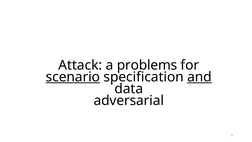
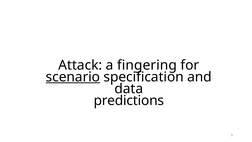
problems: problems -> fingering
and underline: present -> none
adversarial: adversarial -> predictions
